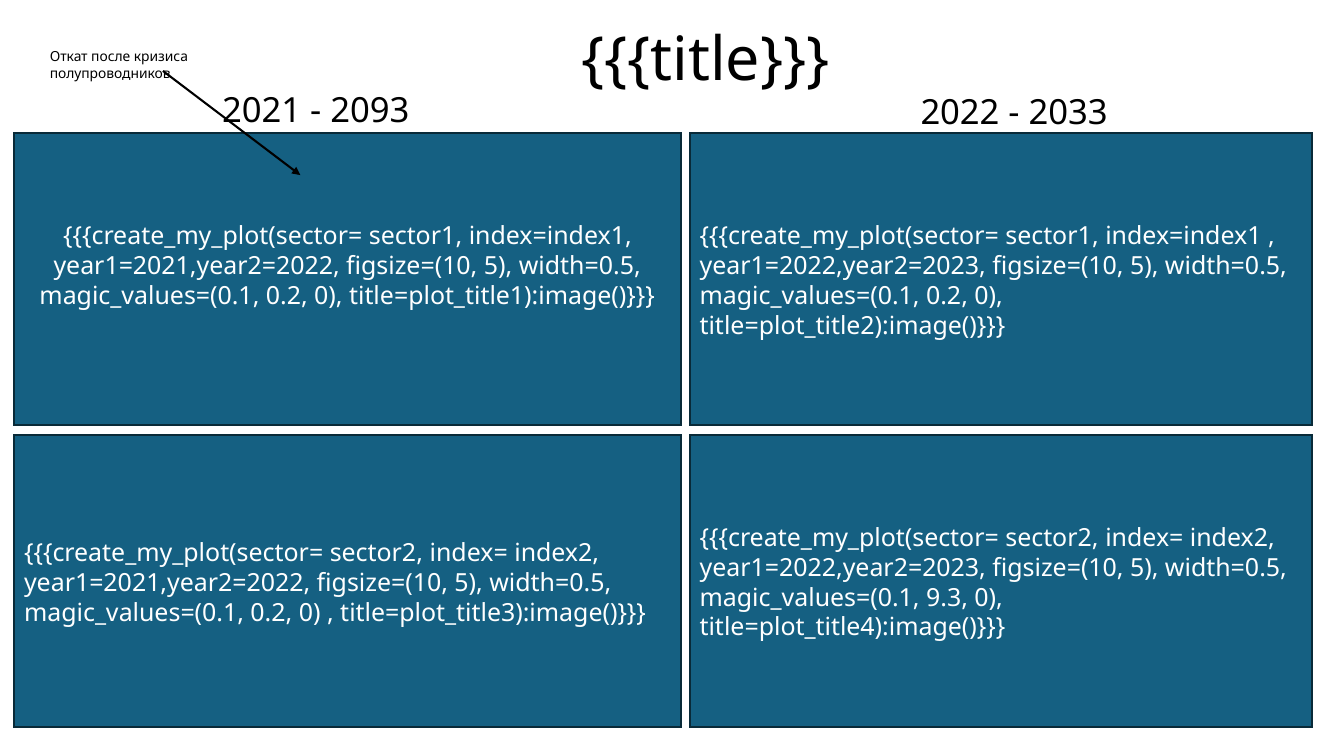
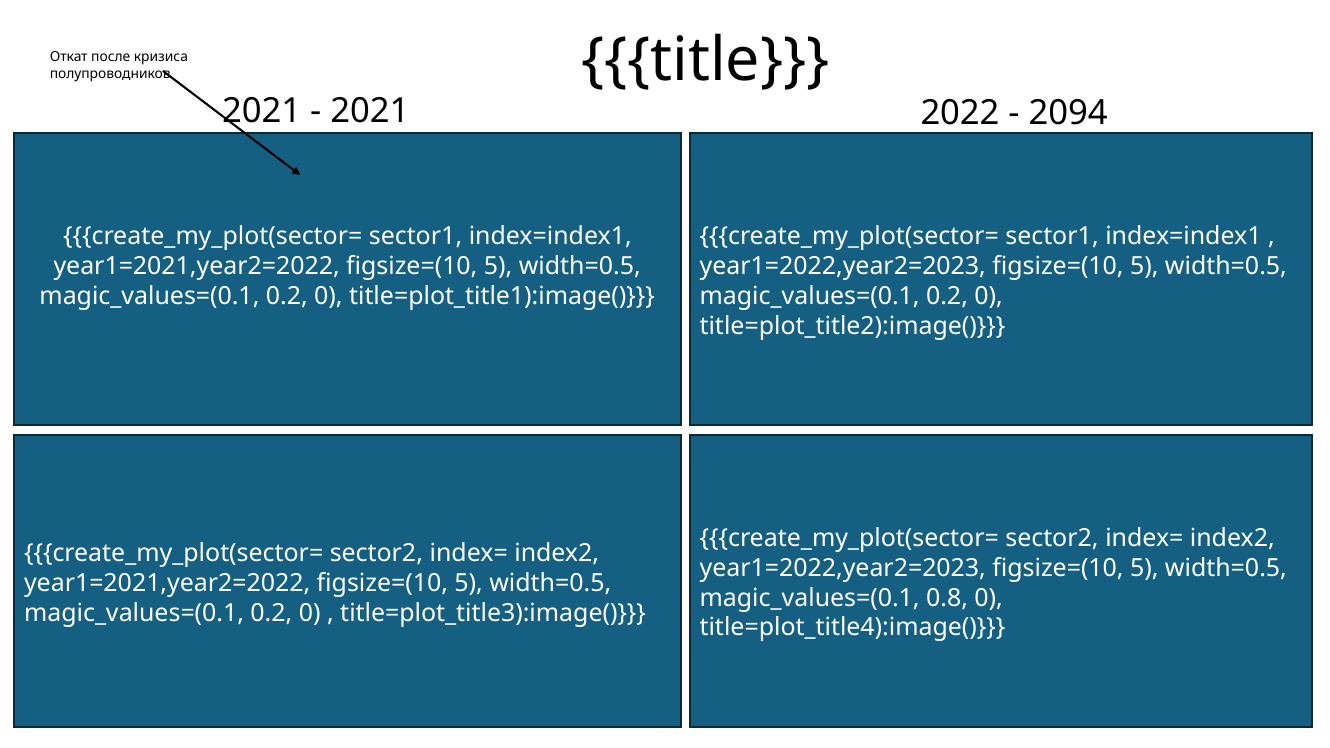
2093 at (370, 111): 2093 -> 2021
2033: 2033 -> 2094
9.3: 9.3 -> 0.8
